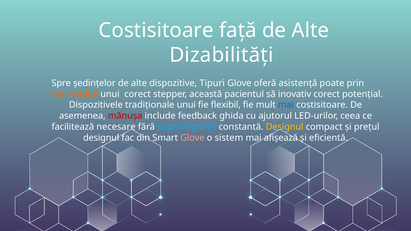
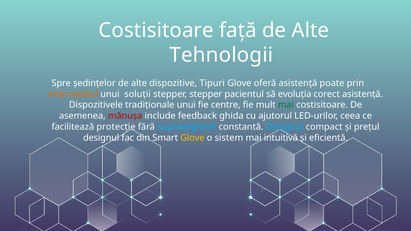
Dizabilități: Dizabilități -> Tehnologii
unui corect: corect -> soluții
stepper această: această -> stepper
inovativ: inovativ -> evoluția
corect potențial: potențial -> asistență
flexibil: flexibil -> centre
mai at (286, 105) colour: blue -> green
necesare: necesare -> protecție
Designul at (285, 127) colour: yellow -> light blue
Glove at (192, 138) colour: pink -> yellow
afișează: afișează -> intuitivă
